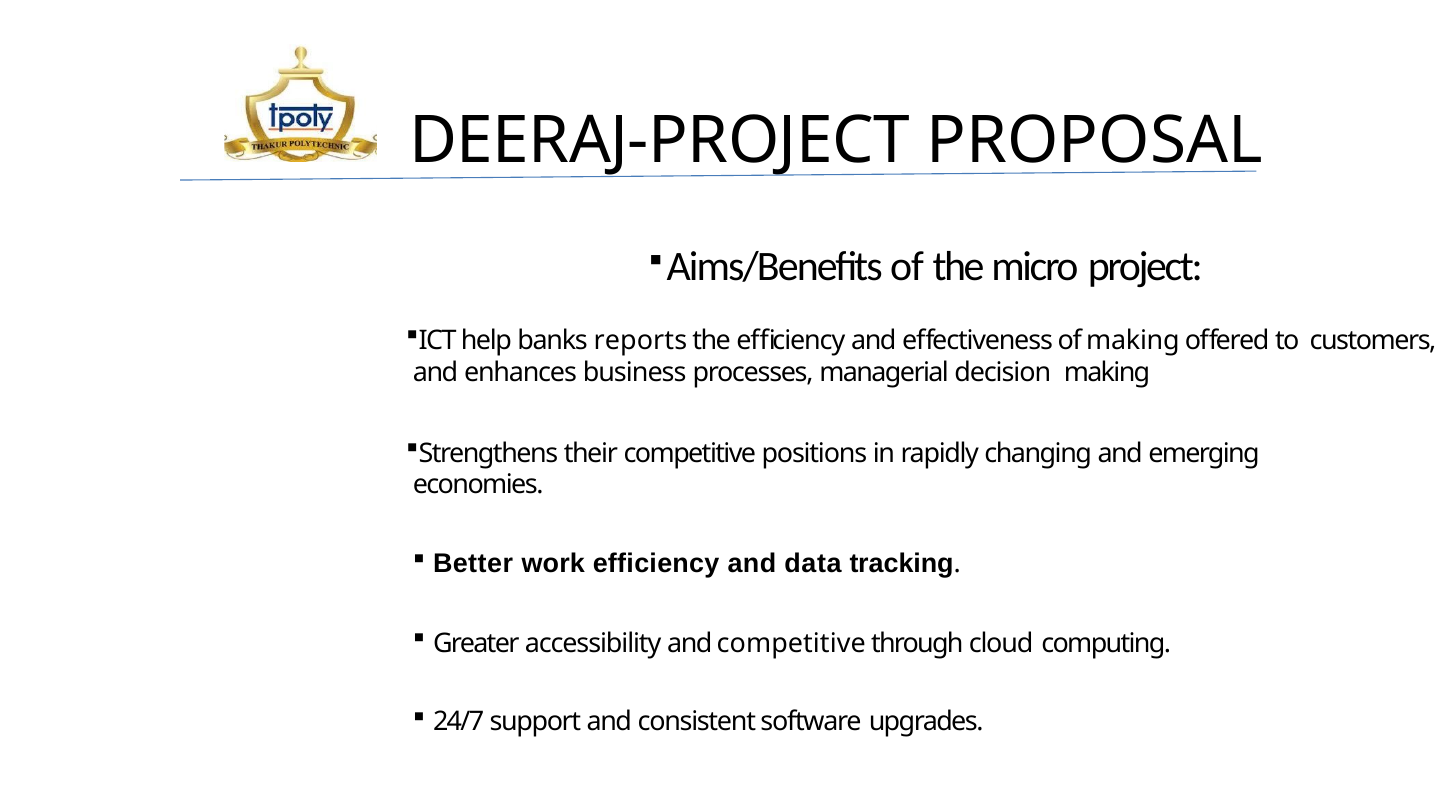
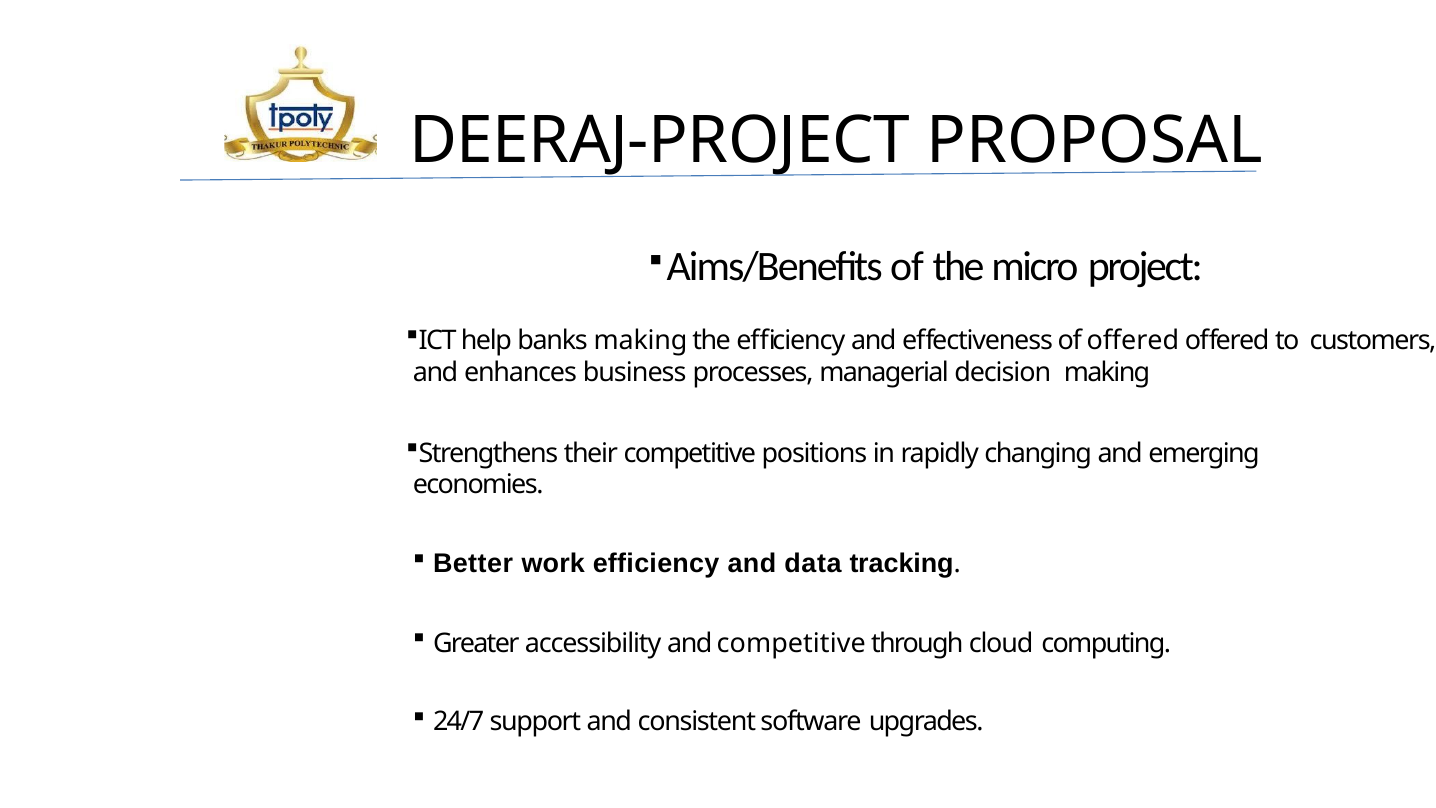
banks reports: reports -> making
of making: making -> offered
